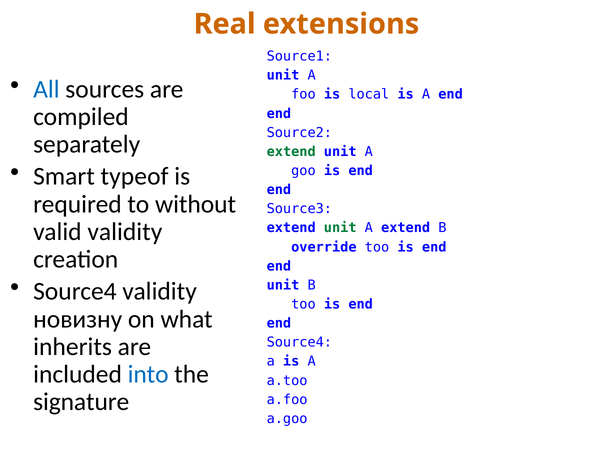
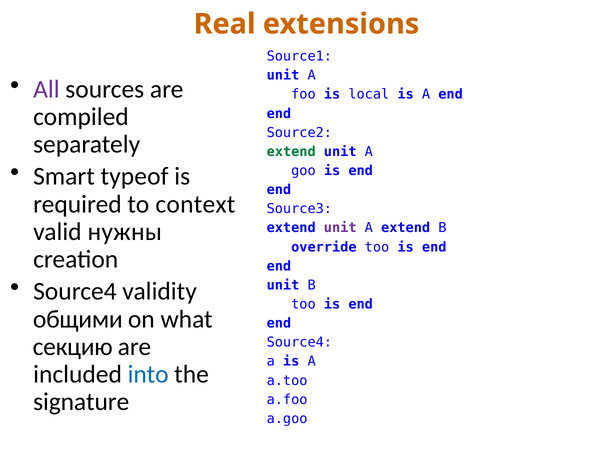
All colour: blue -> purple
without: without -> context
valid validity: validity -> нужны
unit at (340, 228) colour: green -> purple
новизну: новизну -> общими
inherits: inherits -> секцию
